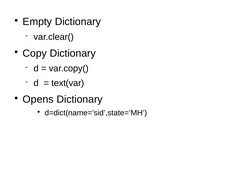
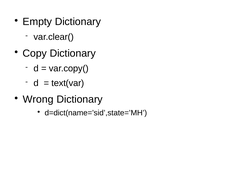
Opens: Opens -> Wrong
